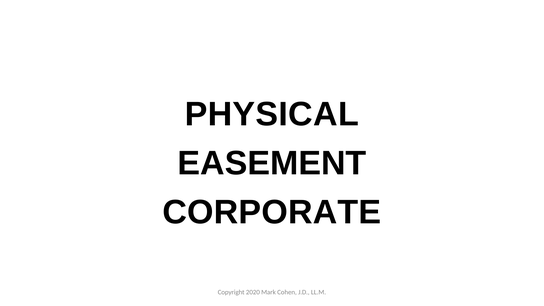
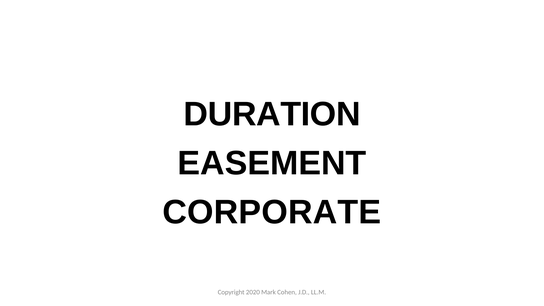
PHYSICAL: PHYSICAL -> DURATION
